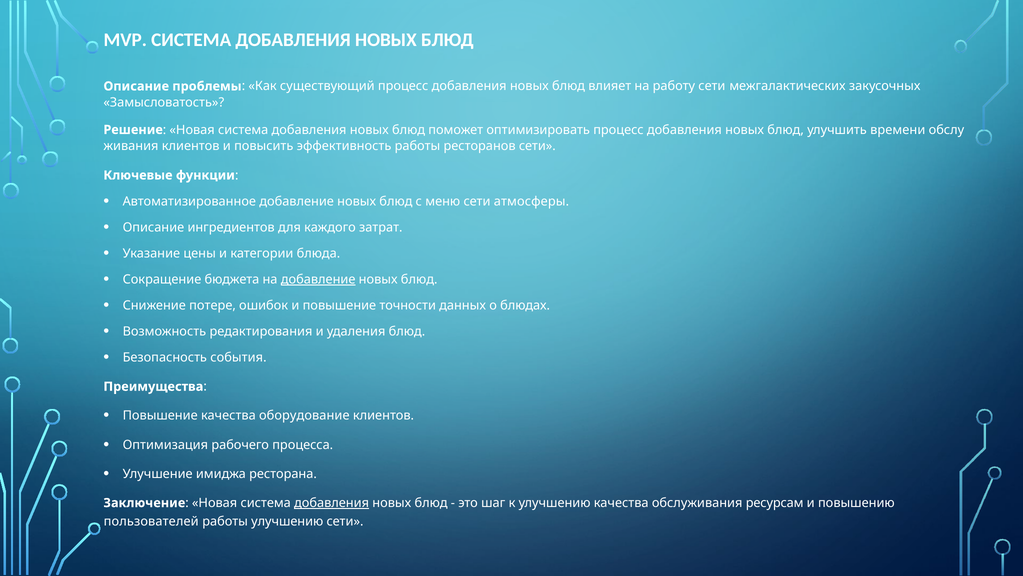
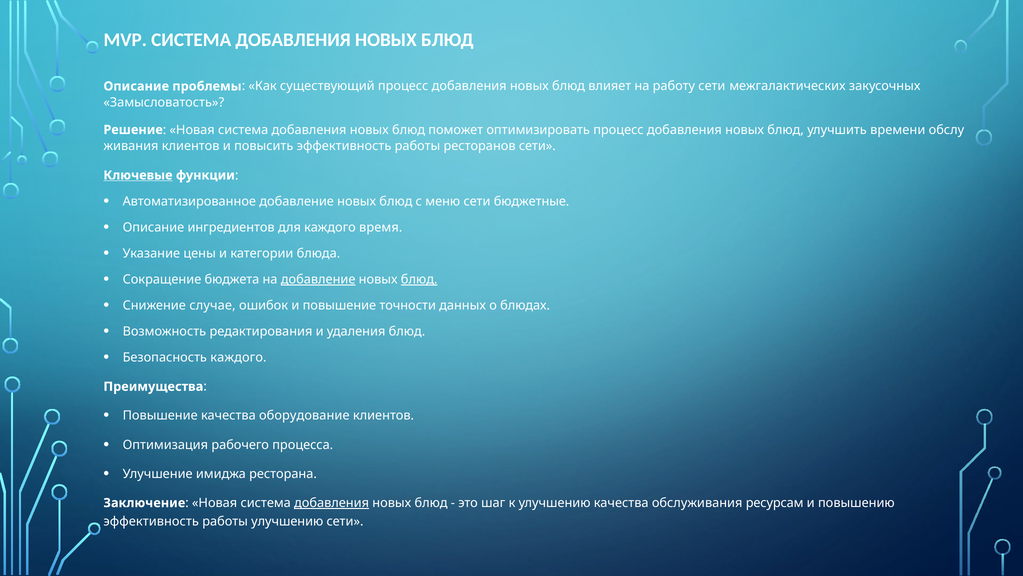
Ключевые underline: none -> present
атмосферы: атмосферы -> бюджетные
затрат: затрат -> время
блюд at (419, 279) underline: none -> present
потере: потере -> случае
Безопасность события: события -> каждого
пользователей at (151, 521): пользователей -> эффективность
